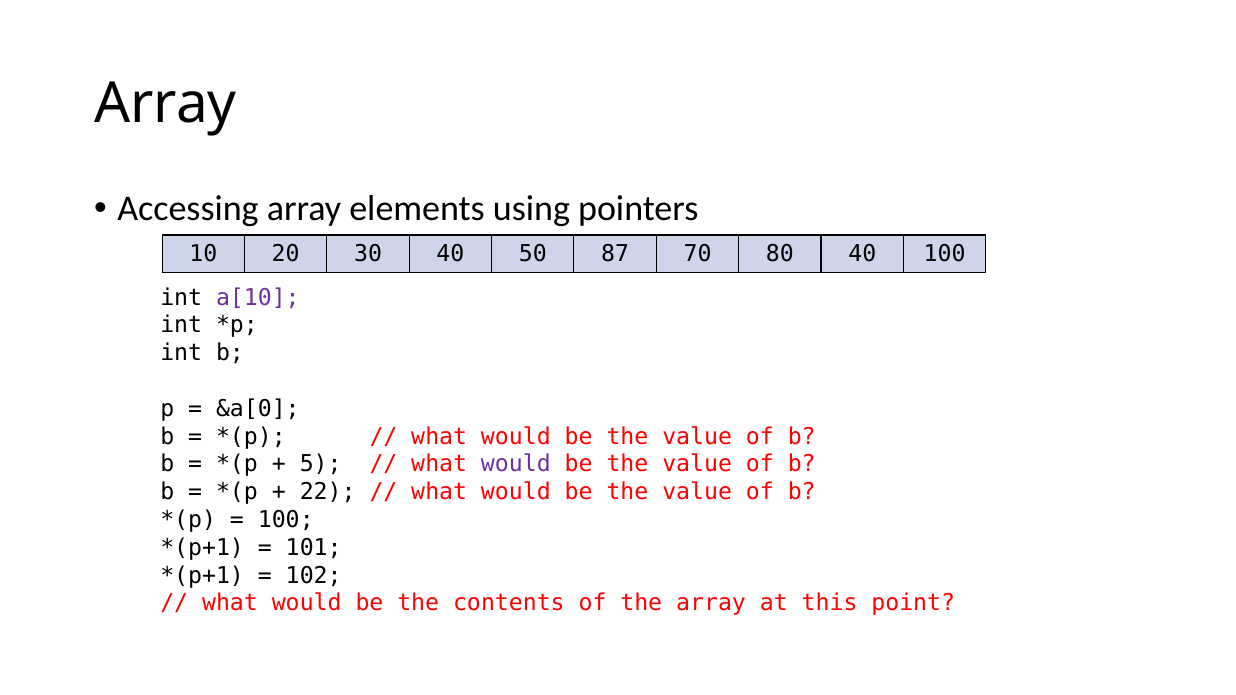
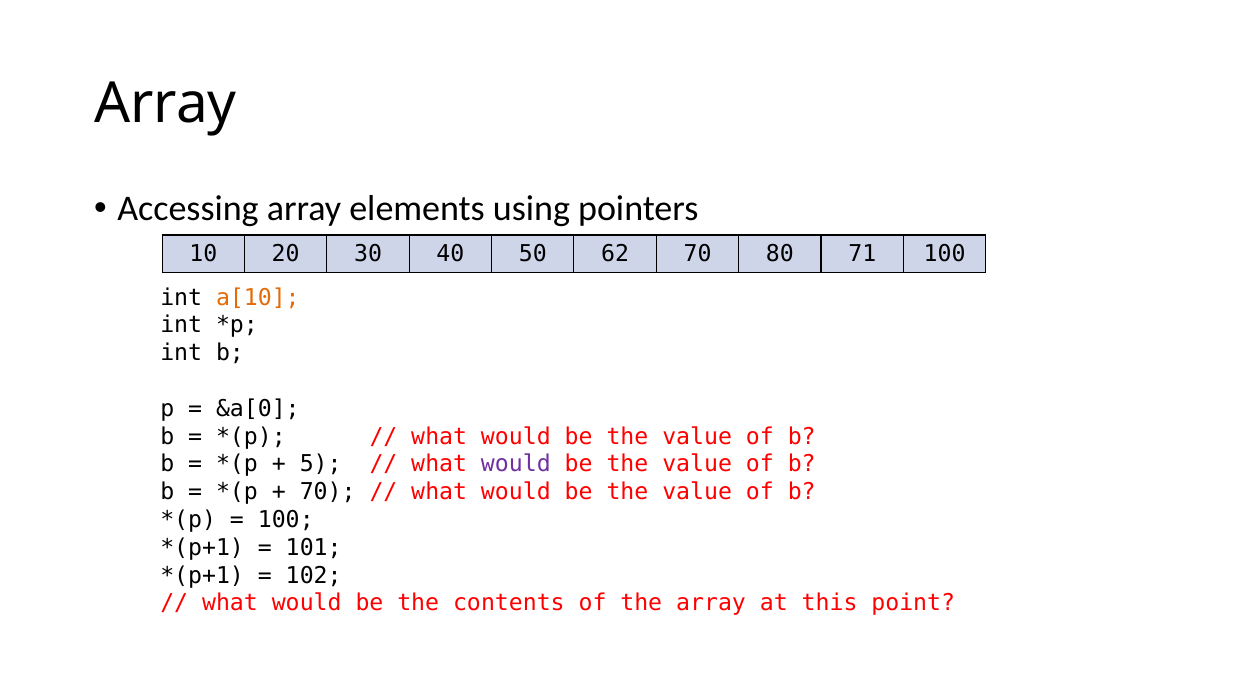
87: 87 -> 62
80 40: 40 -> 71
a[10 colour: purple -> orange
22 at (328, 492): 22 -> 70
